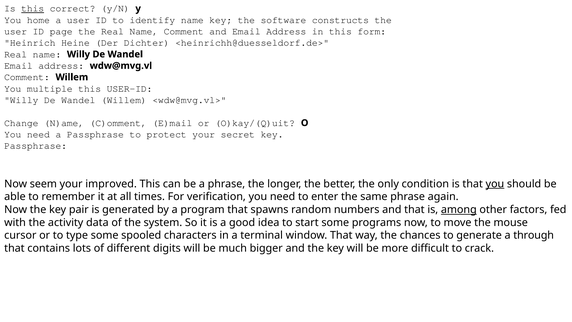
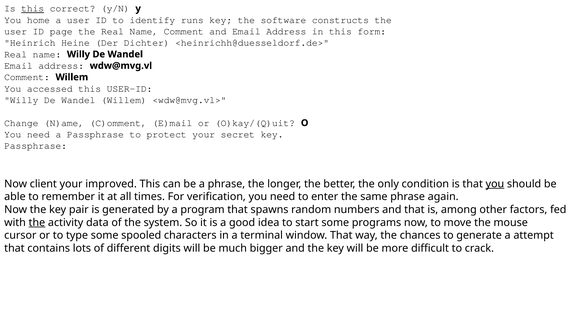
identify name: name -> runs
multiple: multiple -> accessed
seem: seem -> client
among underline: present -> none
the at (37, 222) underline: none -> present
through: through -> attempt
